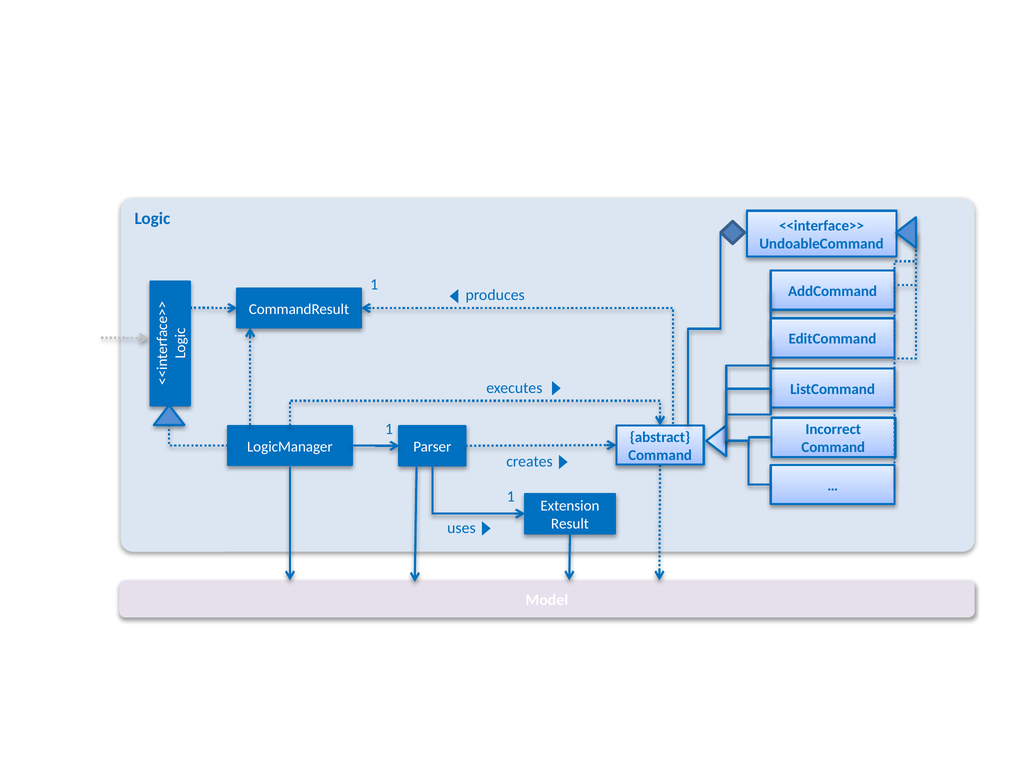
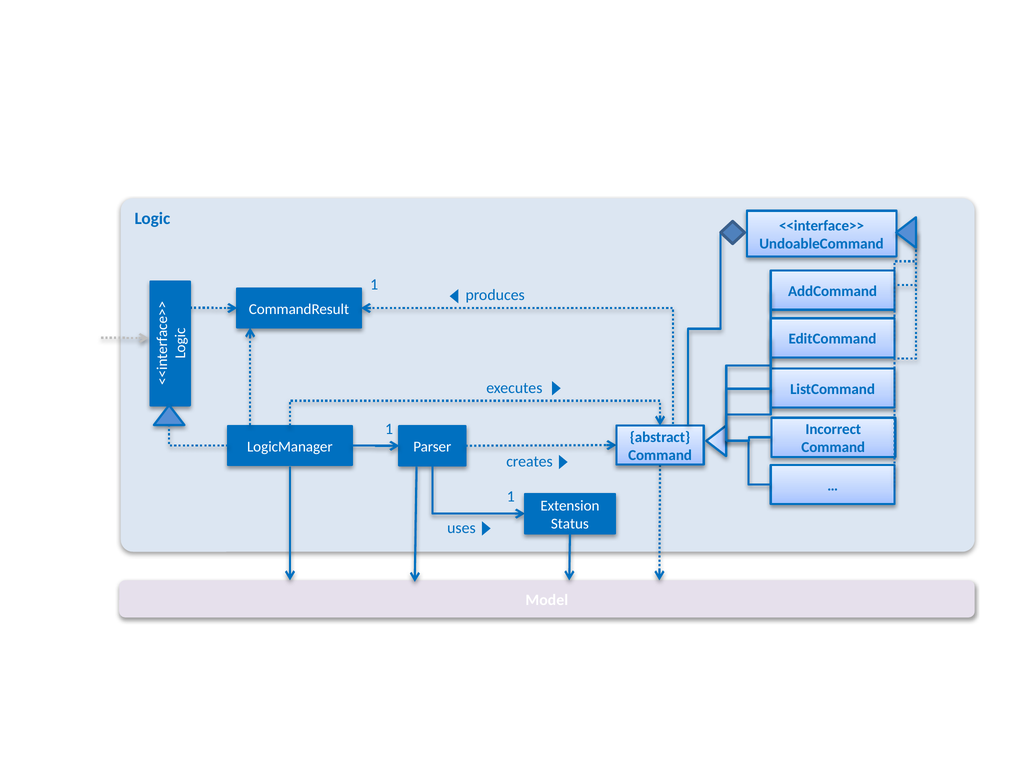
Result: Result -> Status
